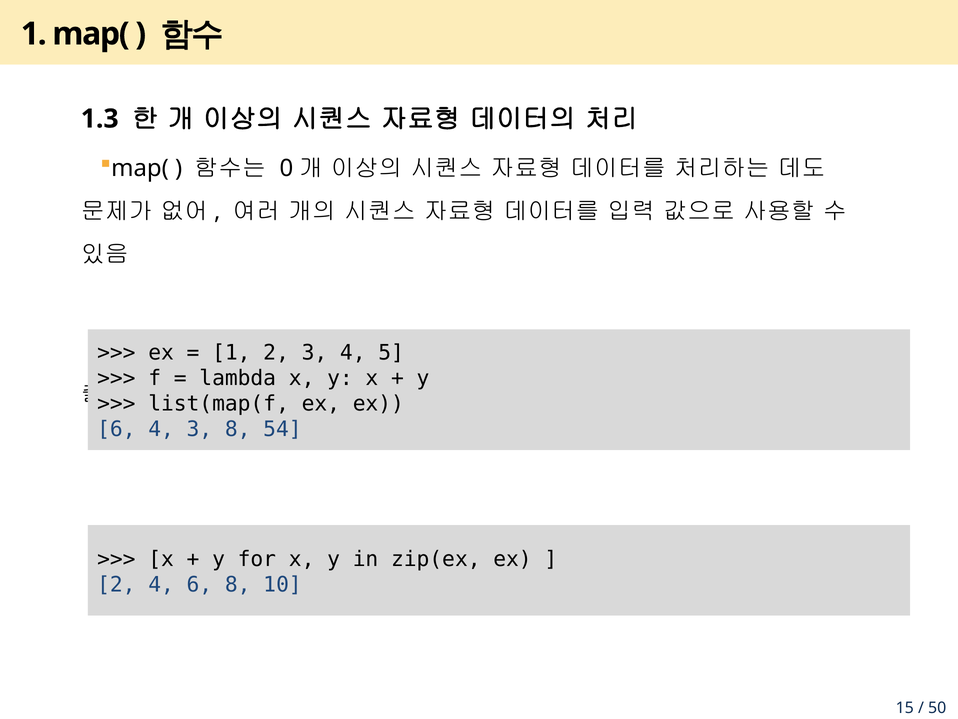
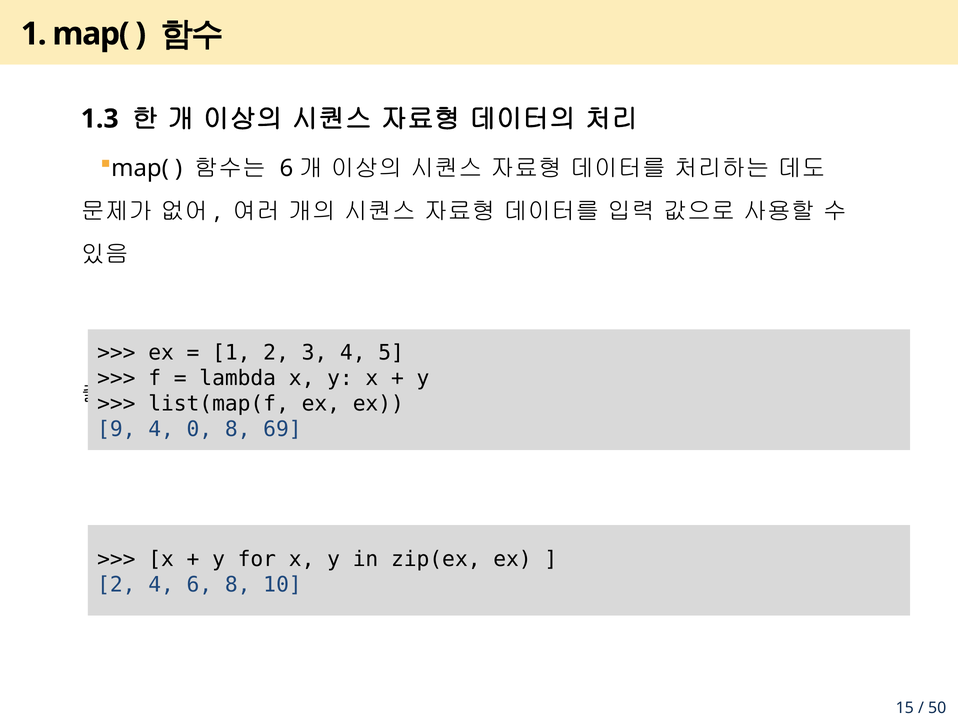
0 at (286, 168): 0 -> 6
6 at (116, 429): 6 -> 9
4 3: 3 -> 0
54: 54 -> 69
